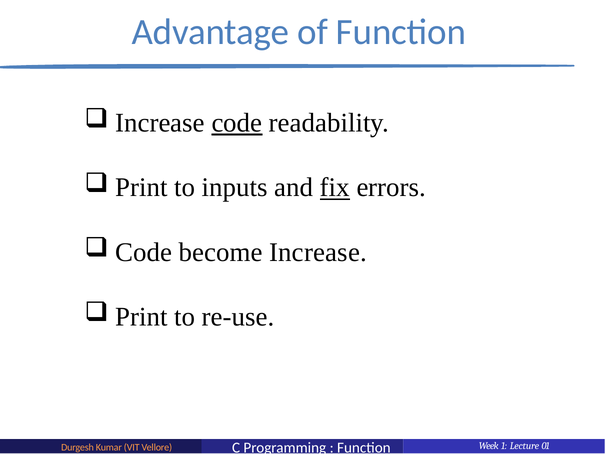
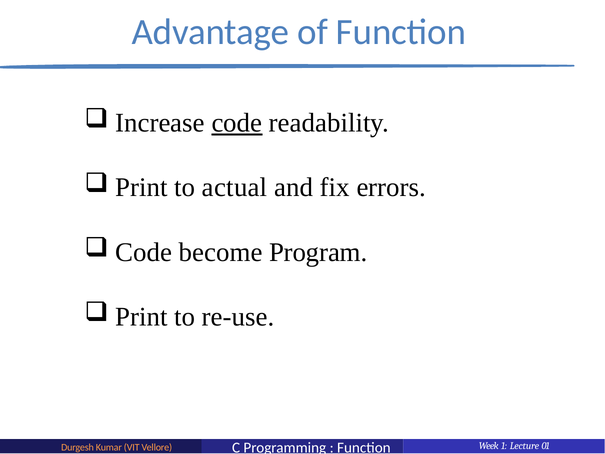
inputs: inputs -> actual
fix underline: present -> none
become Increase: Increase -> Program
